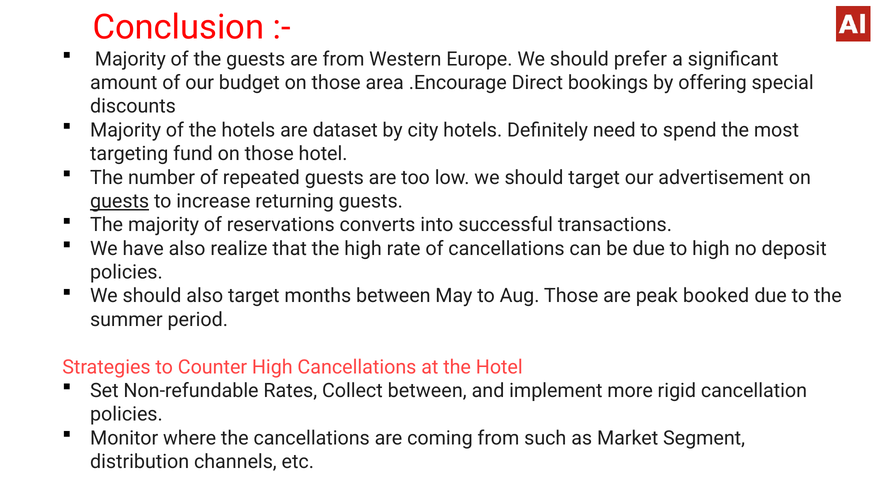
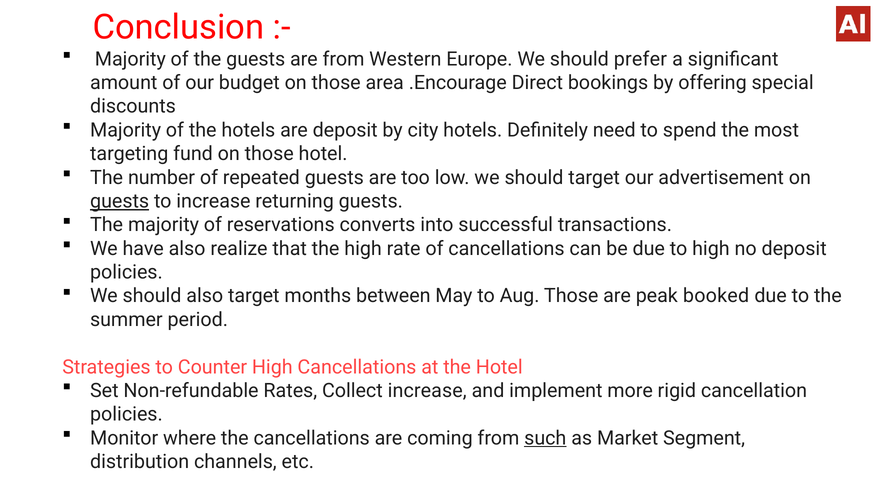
are dataset: dataset -> deposit
Collect between: between -> increase
such underline: none -> present
